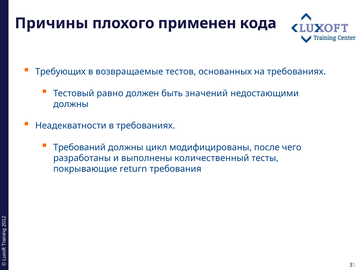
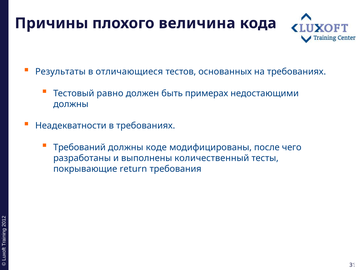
применен: применен -> величина
Требующих: Требующих -> Результаты
возвращаемые: возвращаемые -> отличающиеся
значений: значений -> примерах
цикл: цикл -> коде
